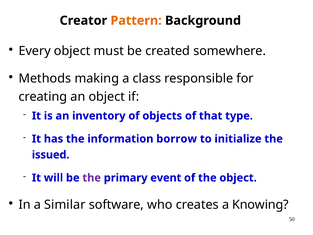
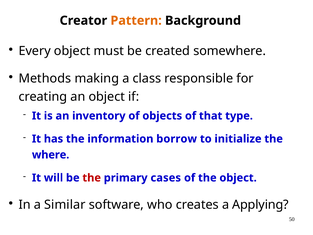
issued: issued -> where
the at (92, 178) colour: purple -> red
event: event -> cases
Knowing: Knowing -> Applying
